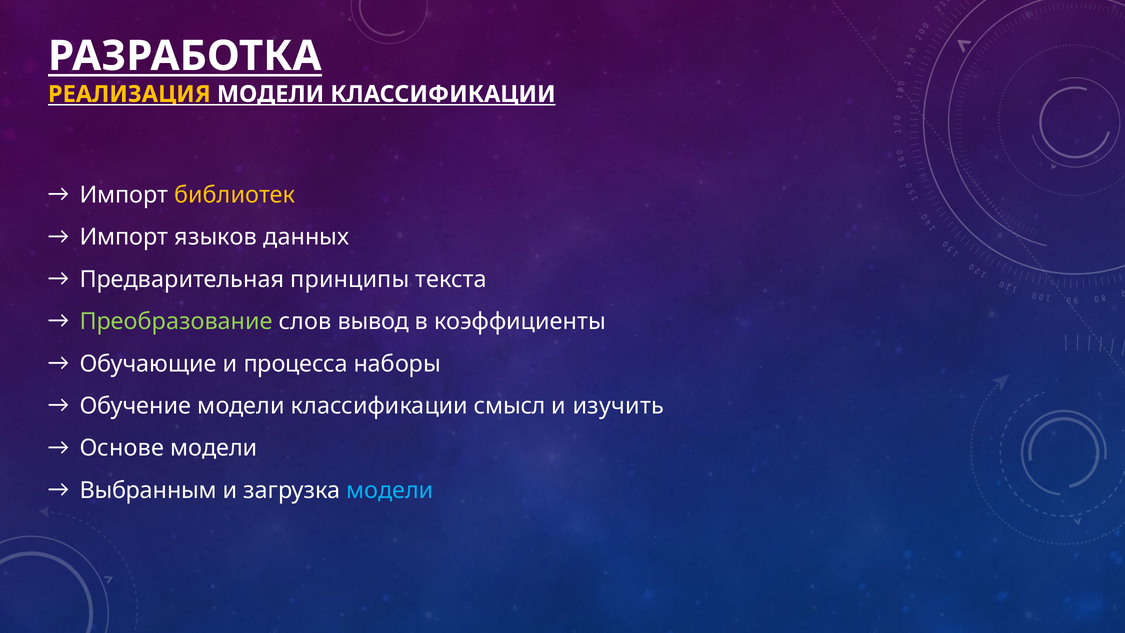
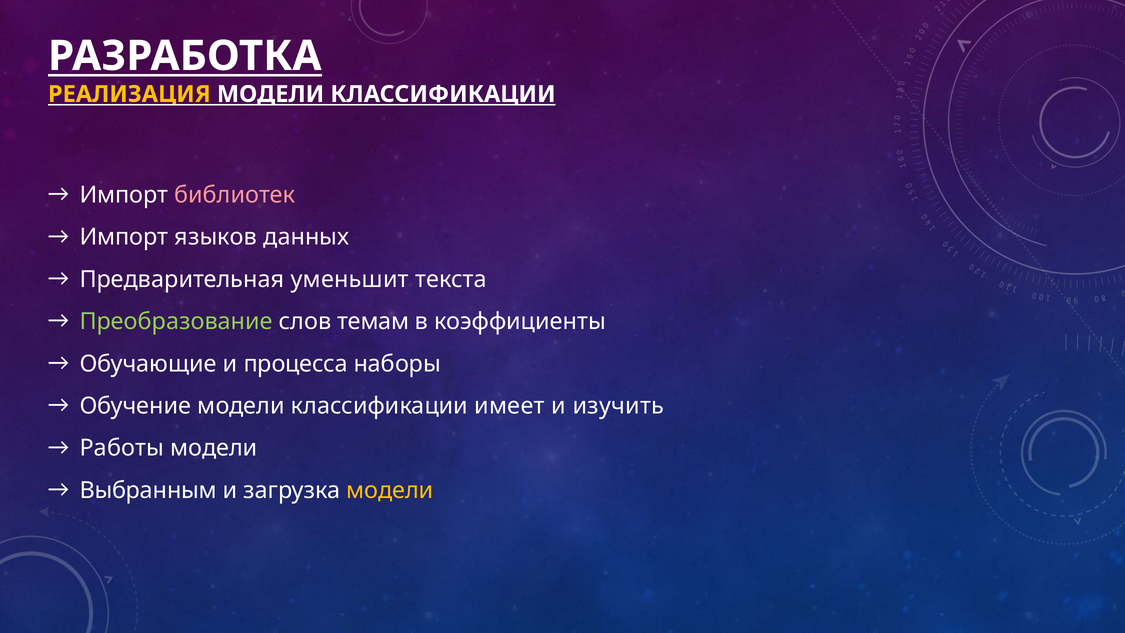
библиотек colour: yellow -> pink
принципы: принципы -> уменьшит
вывод: вывод -> темам
смысл: смысл -> имеет
Основе: Основе -> Работы
модели at (390, 490) colour: light blue -> yellow
